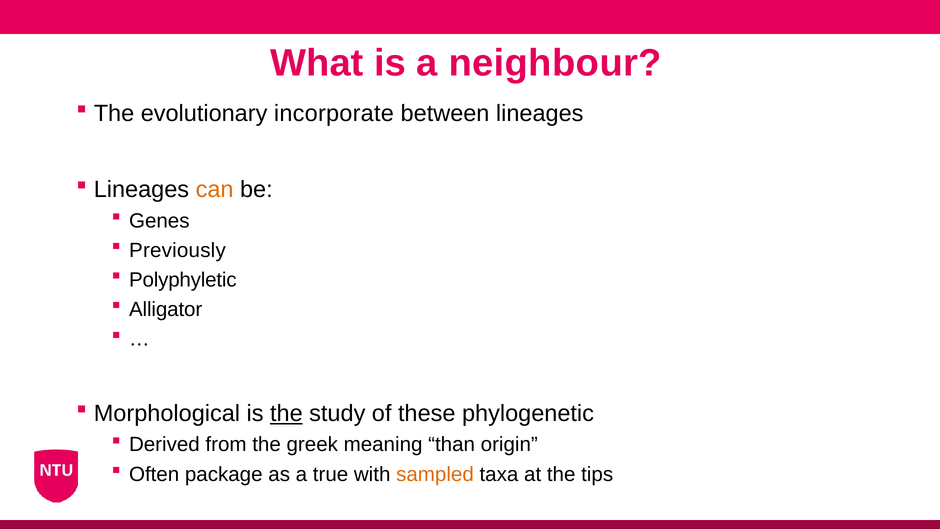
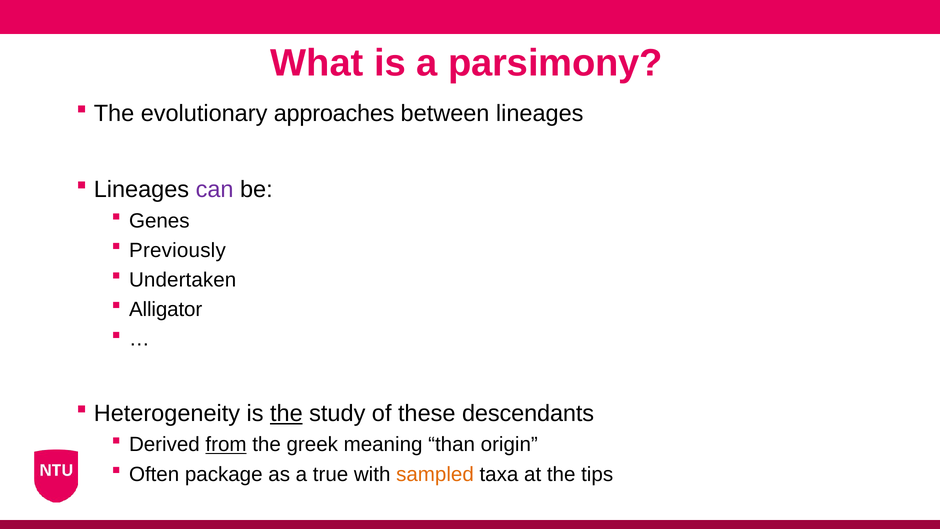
neighbour: neighbour -> parsimony
incorporate: incorporate -> approaches
can colour: orange -> purple
Polyphyletic: Polyphyletic -> Undertaken
Morphological: Morphological -> Heterogeneity
phylogenetic: phylogenetic -> descendants
from underline: none -> present
